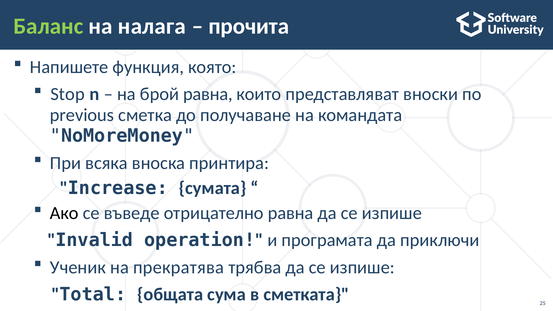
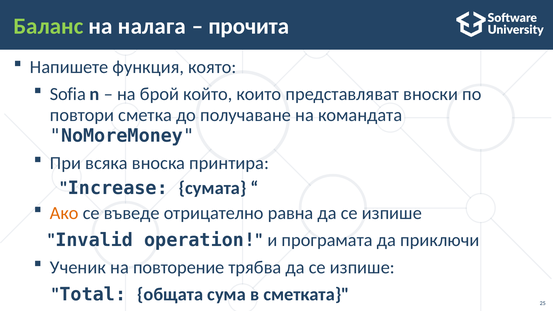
Stop: Stop -> Sofia
брой равна: равна -> който
previous: previous -> повтори
Ако colour: black -> orange
прекратява: прекратява -> повторение
